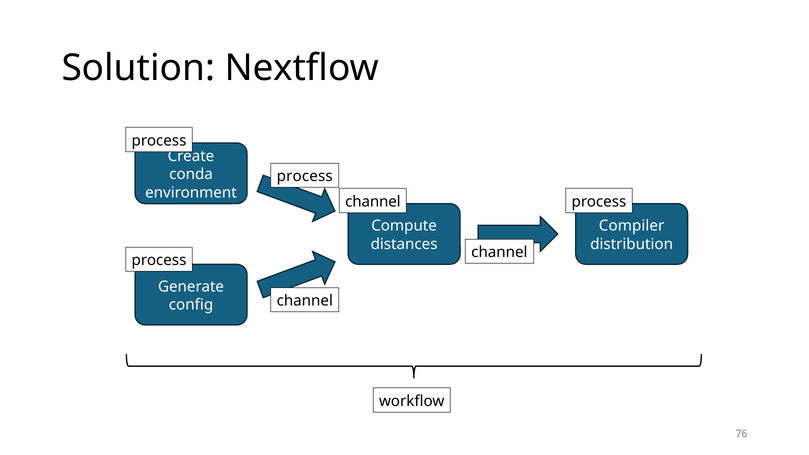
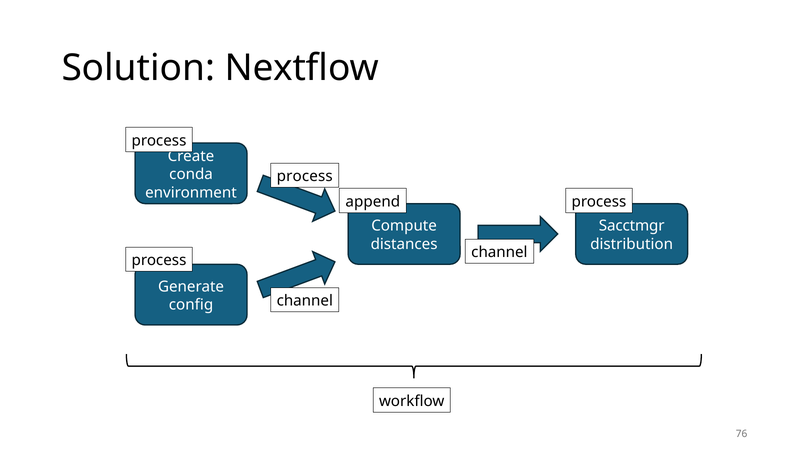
channel at (373, 202): channel -> append
Compiler: Compiler -> Sacctmgr
